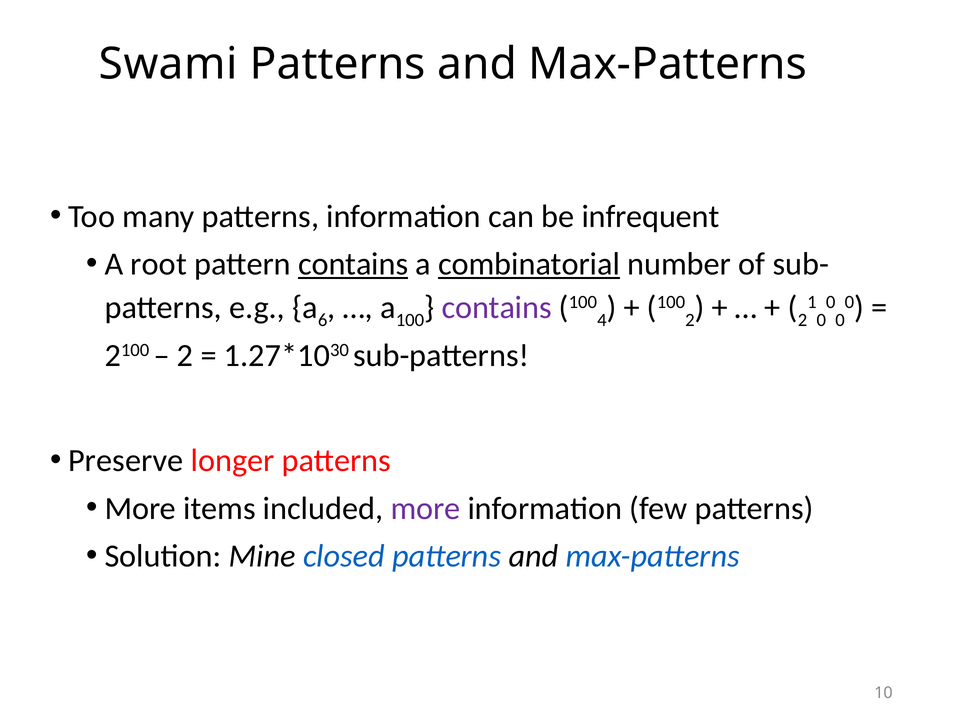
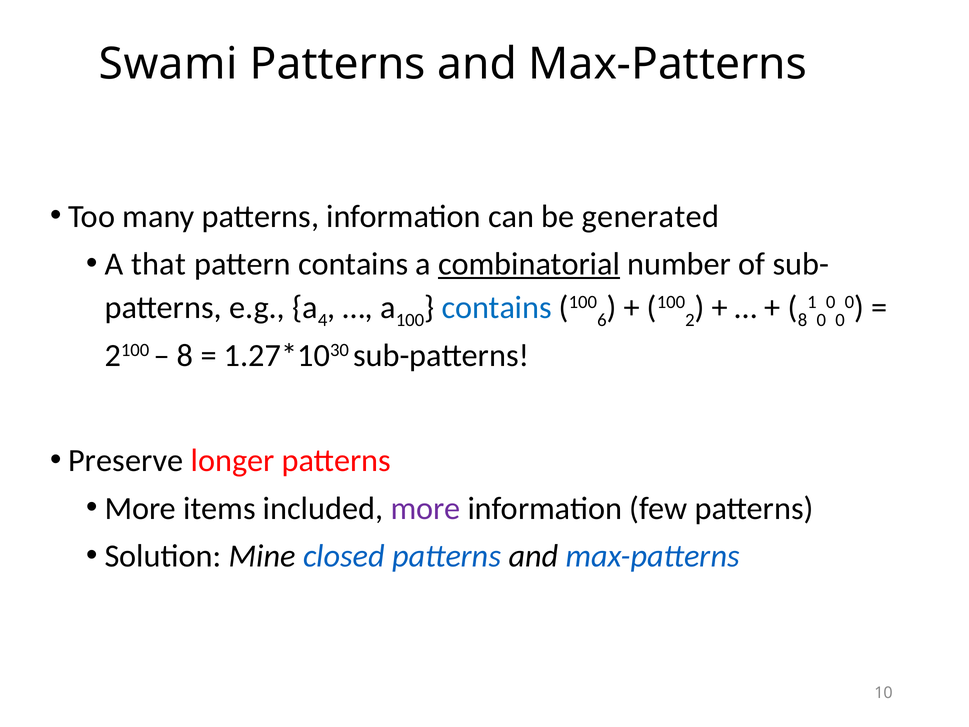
infrequent: infrequent -> generated
root: root -> that
contains at (353, 264) underline: present -> none
6: 6 -> 4
contains at (497, 307) colour: purple -> blue
4: 4 -> 6
2 at (803, 320): 2 -> 8
2 at (185, 355): 2 -> 8
